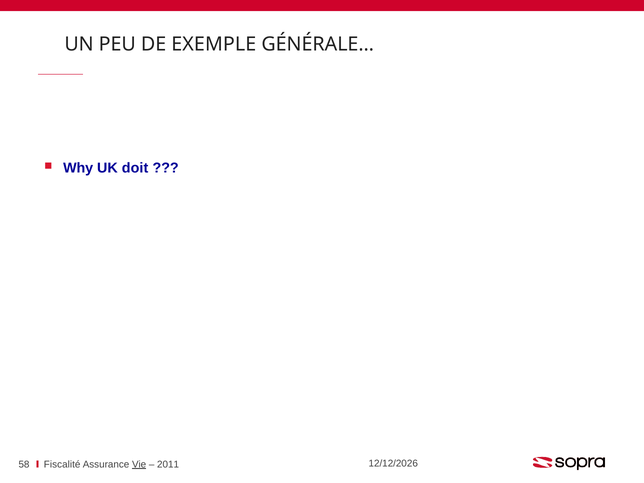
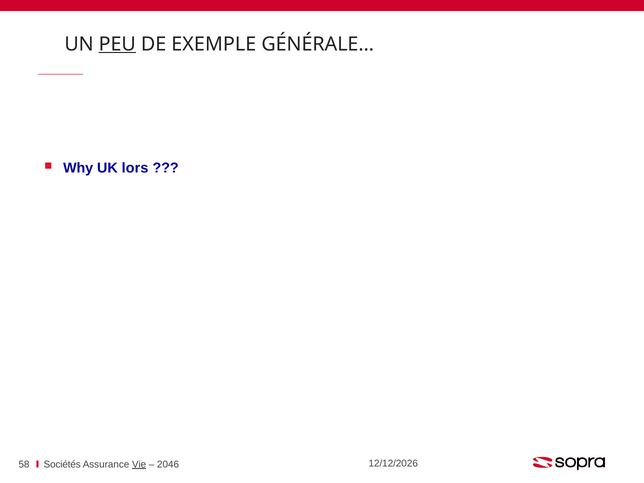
PEU underline: none -> present
doit: doit -> lors
Fiscalité: Fiscalité -> Sociétés
2011: 2011 -> 2046
